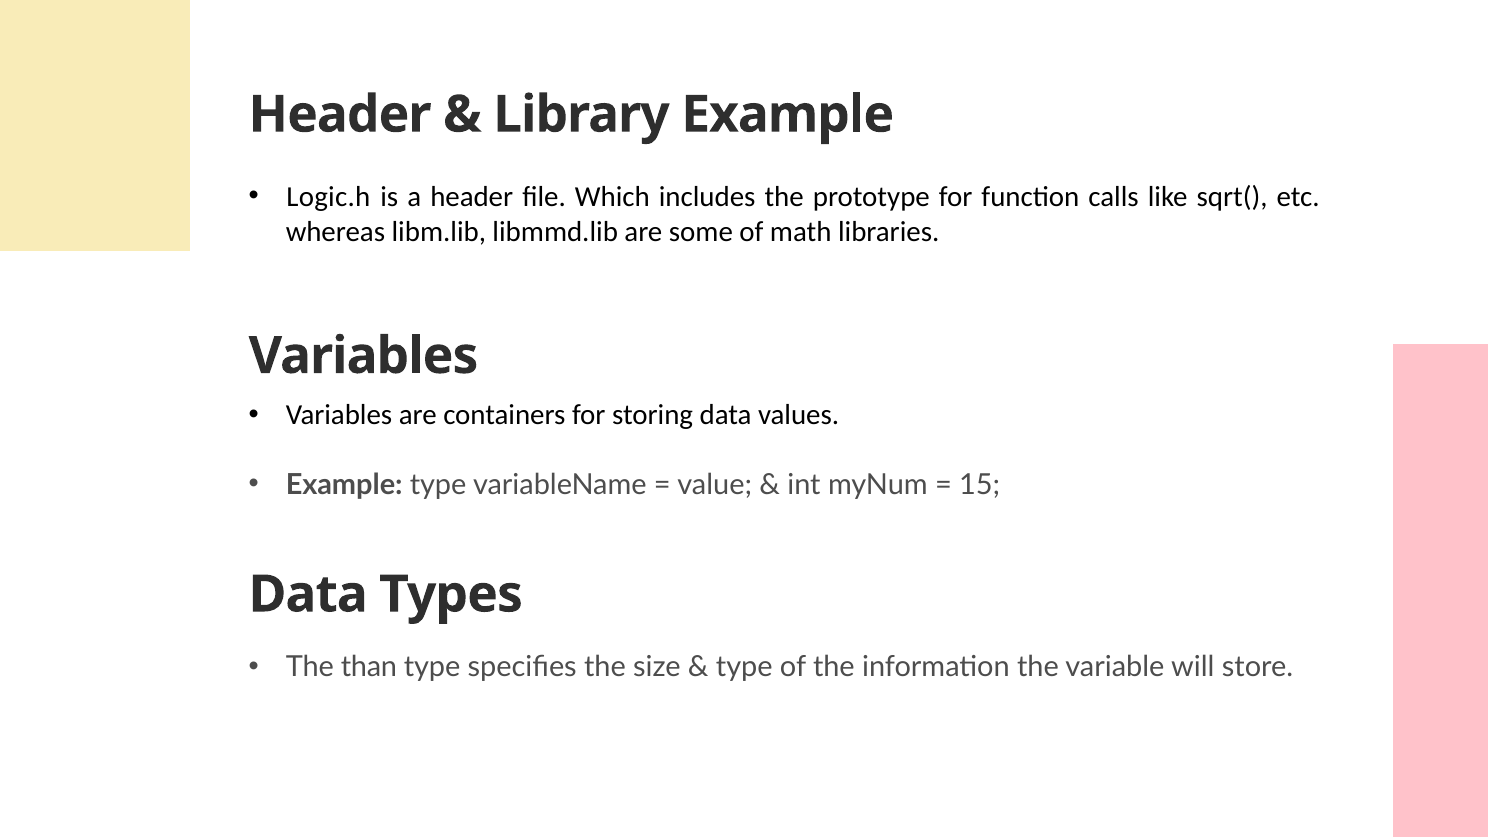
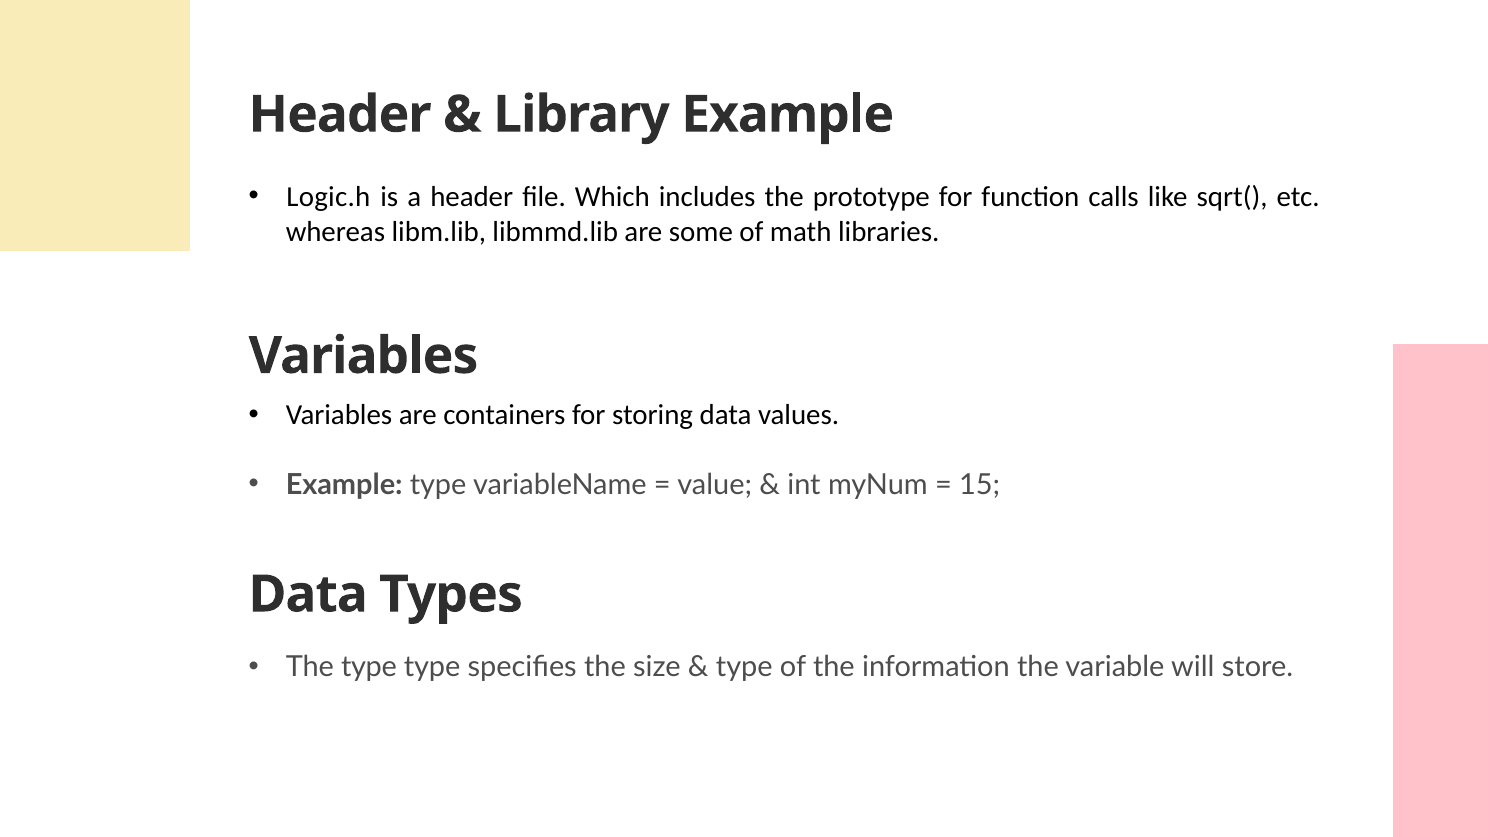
The than: than -> type
